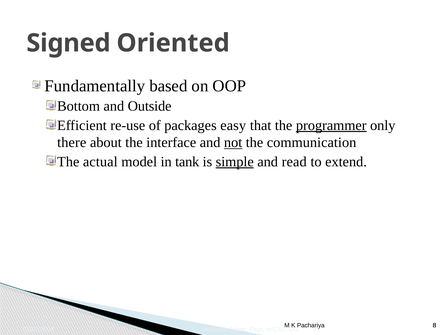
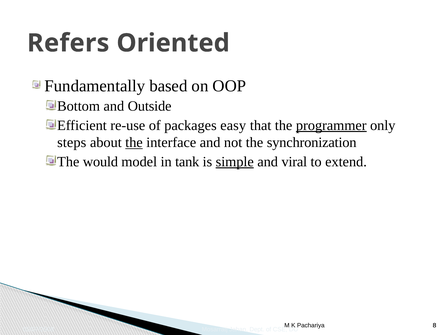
Signed: Signed -> Refers
there: there -> steps
the at (134, 143) underline: none -> present
not underline: present -> none
communication: communication -> synchronization
actual: actual -> would
read: read -> viral
